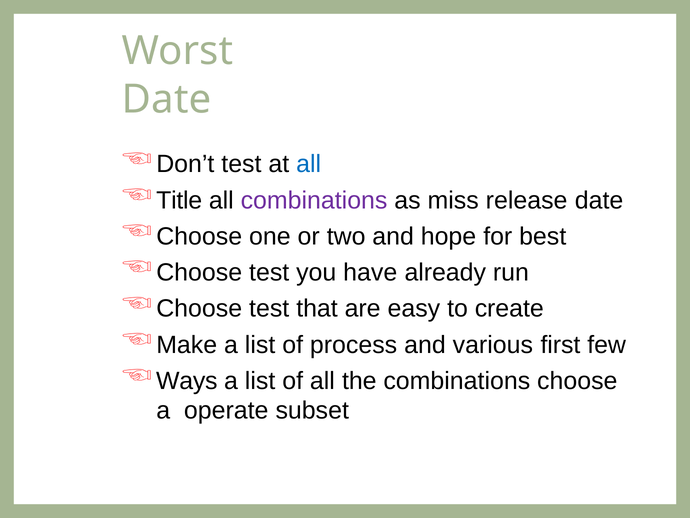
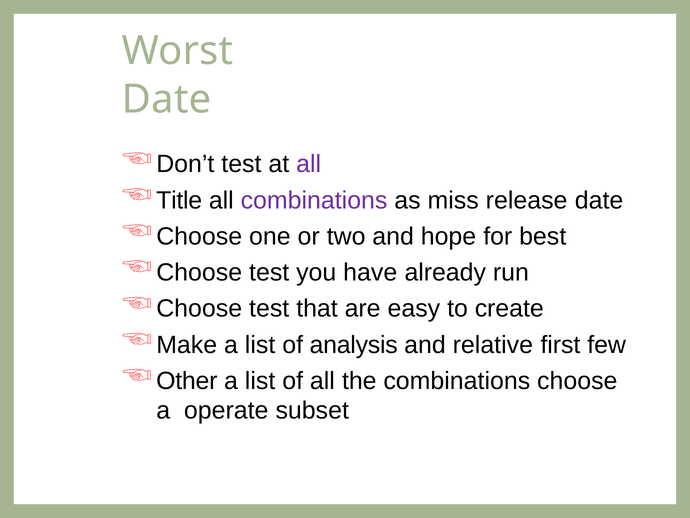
all at (309, 164) colour: blue -> purple
process: process -> analysis
various: various -> relative
Ways: Ways -> Other
